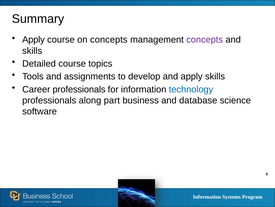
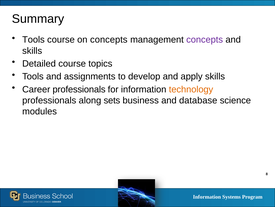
Apply at (33, 40): Apply -> Tools
technology colour: blue -> orange
part: part -> sets
software: software -> modules
